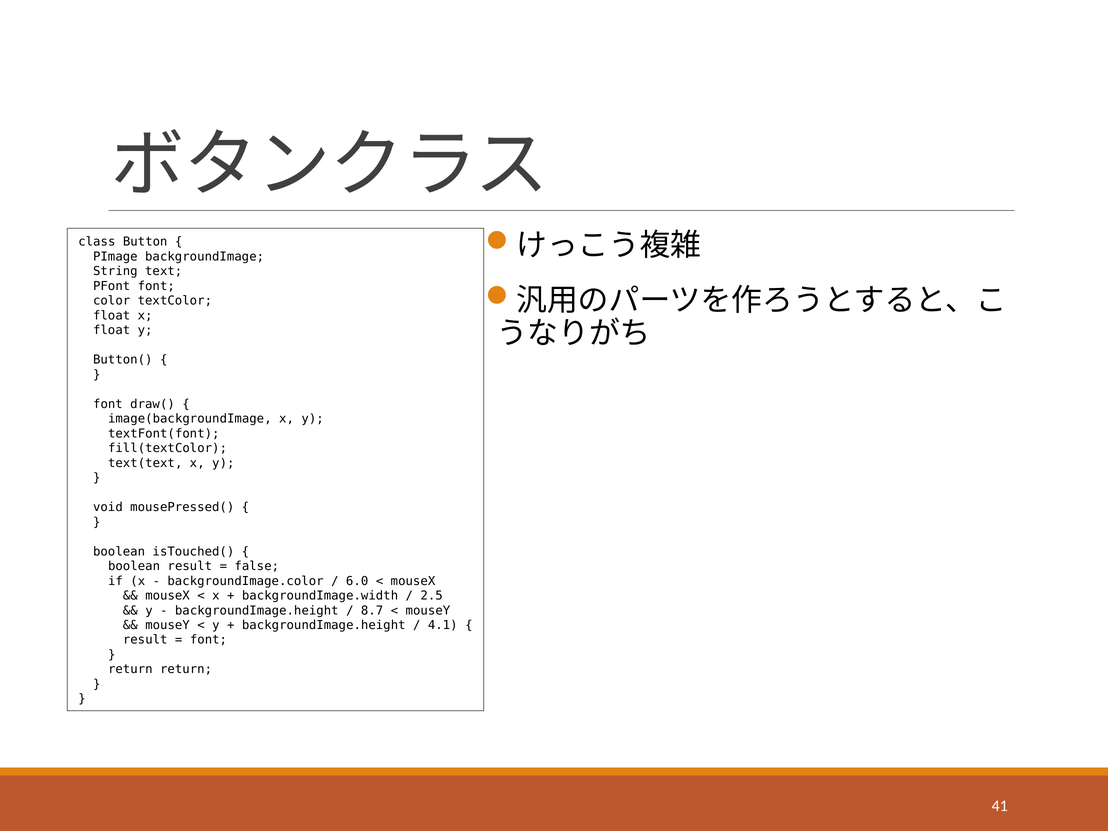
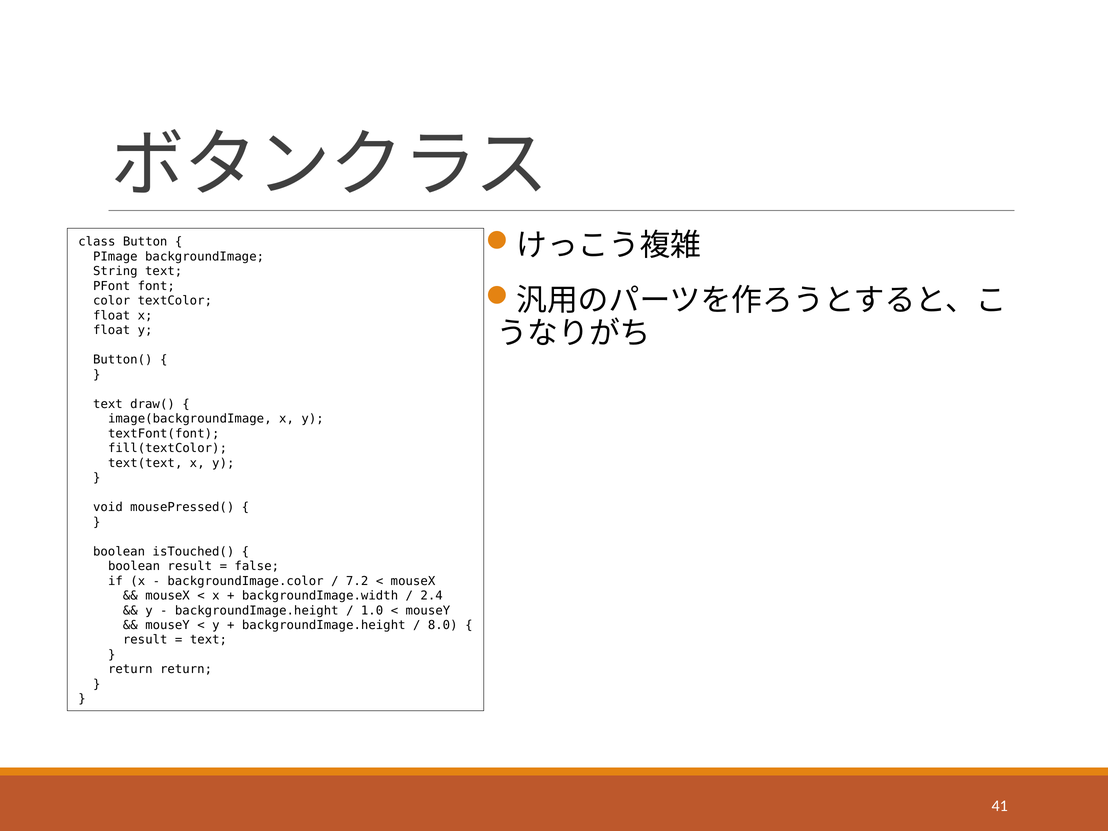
font at (108, 404): font -> text
6.0: 6.0 -> 7.2
2.5: 2.5 -> 2.4
8.7: 8.7 -> 1.0
4.1: 4.1 -> 8.0
font at (208, 640): font -> text
